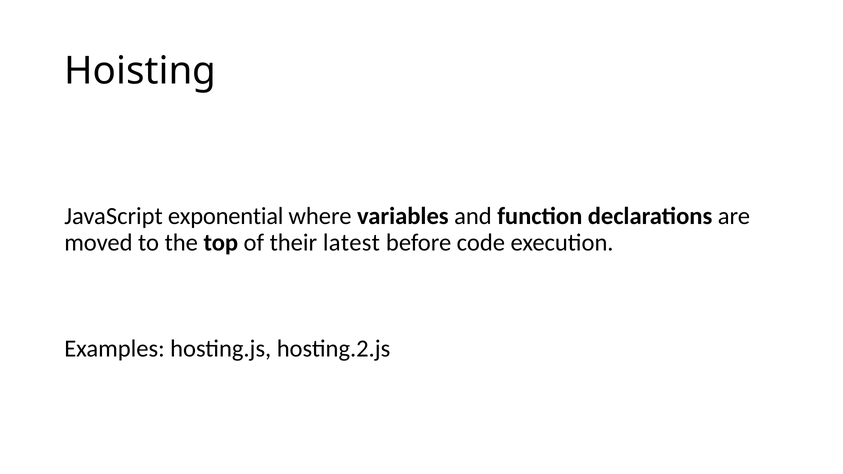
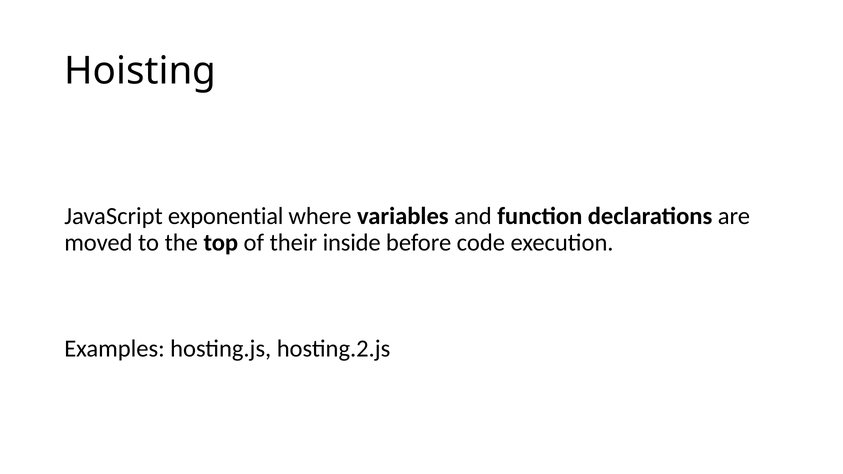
latest: latest -> inside
